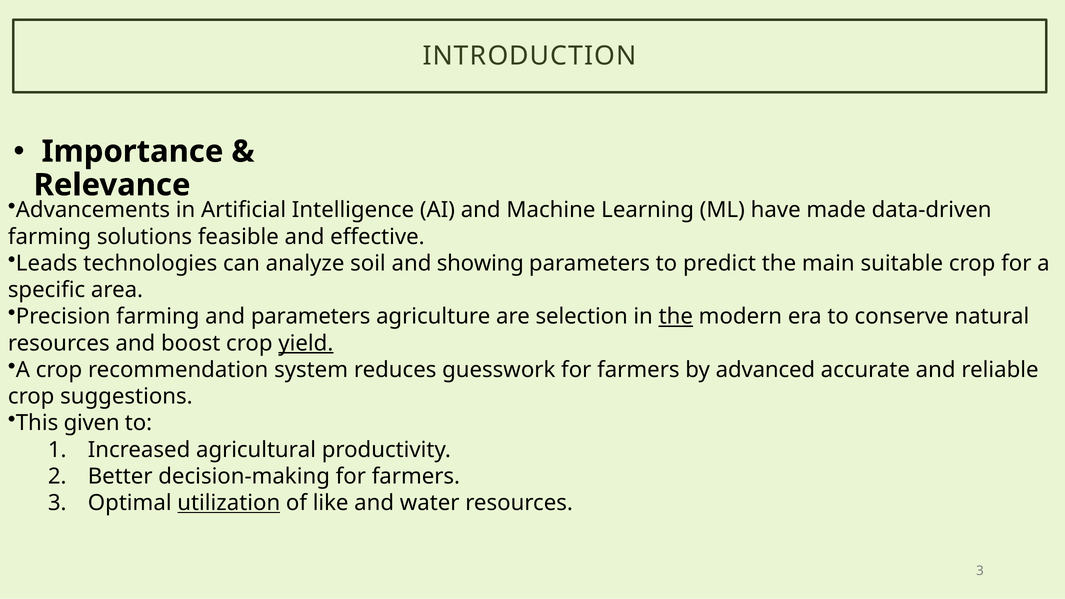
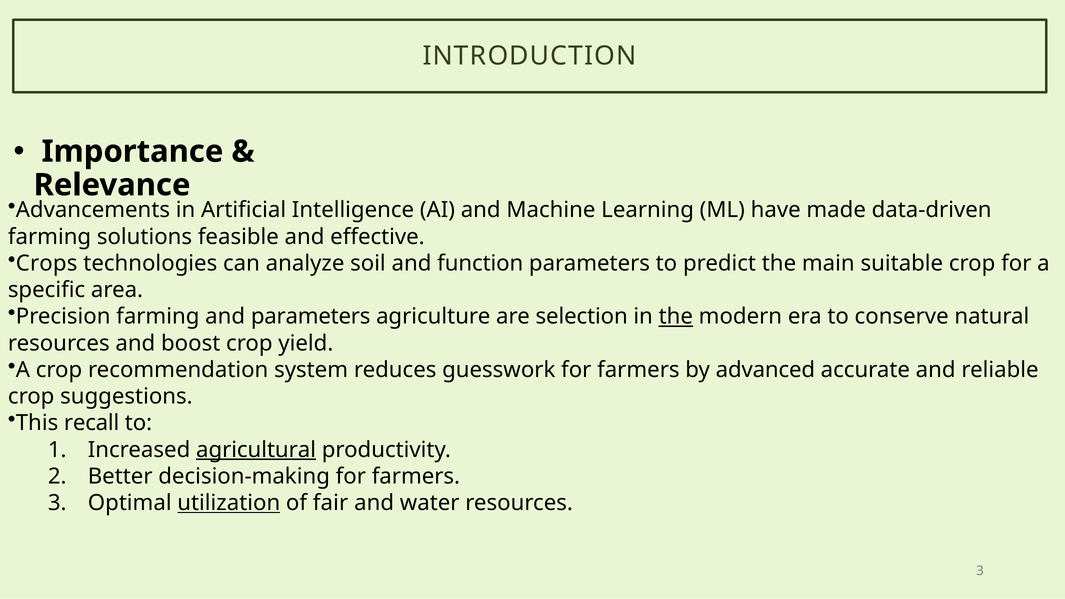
Leads: Leads -> Crops
showing: showing -> function
yield underline: present -> none
given: given -> recall
agricultural underline: none -> present
like: like -> fair
